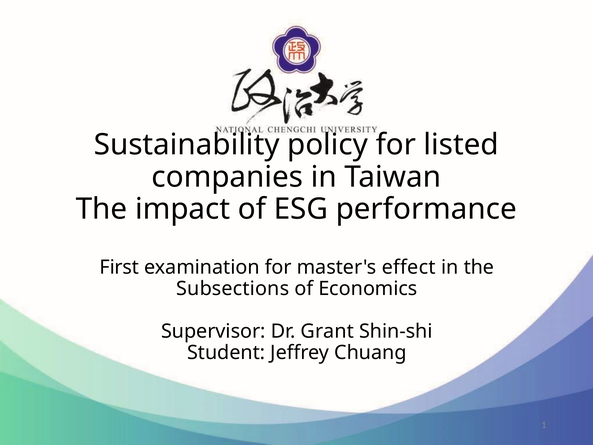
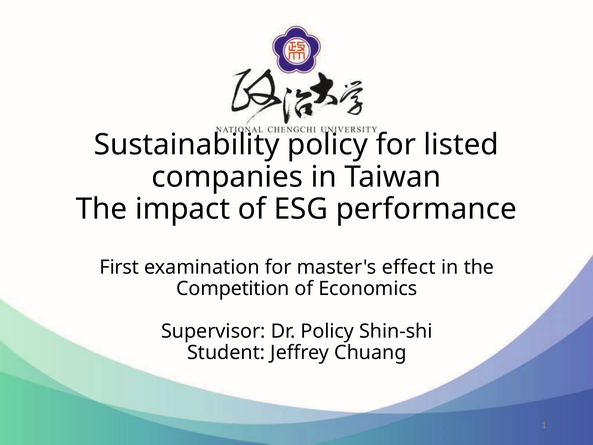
Subsections: Subsections -> Competition
Dr Grant: Grant -> Policy
